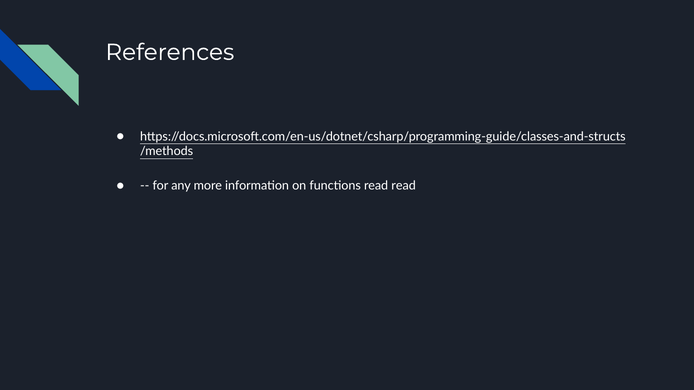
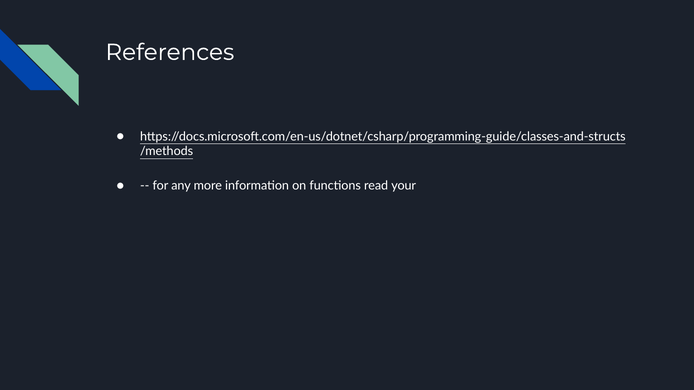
read read: read -> your
